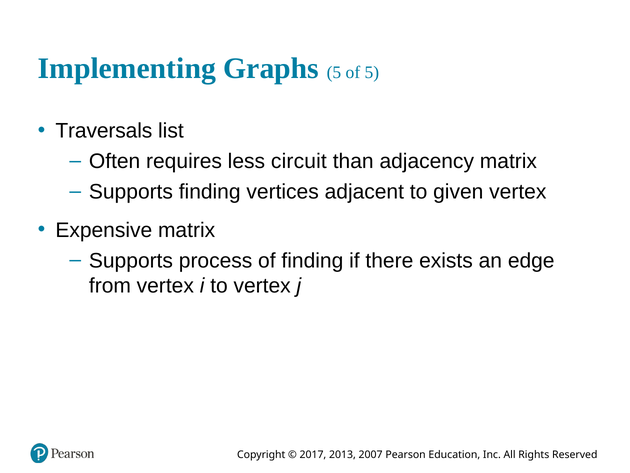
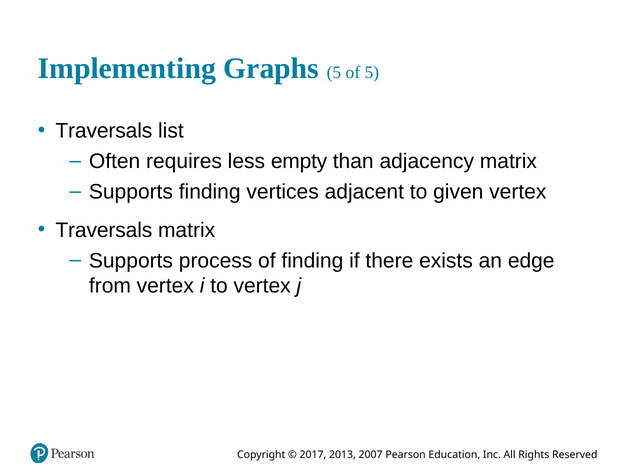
circuit: circuit -> empty
Expensive at (104, 230): Expensive -> Traversals
